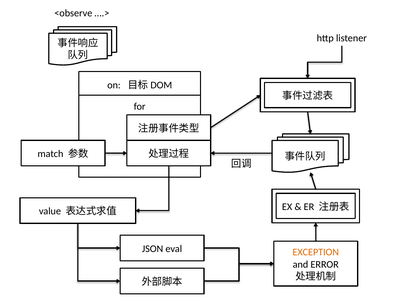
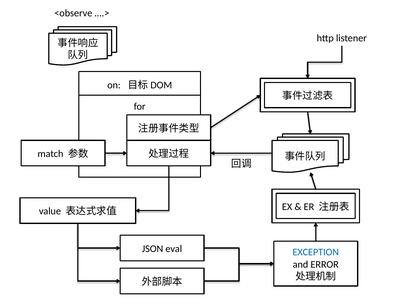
EXCEPTION colour: orange -> blue
